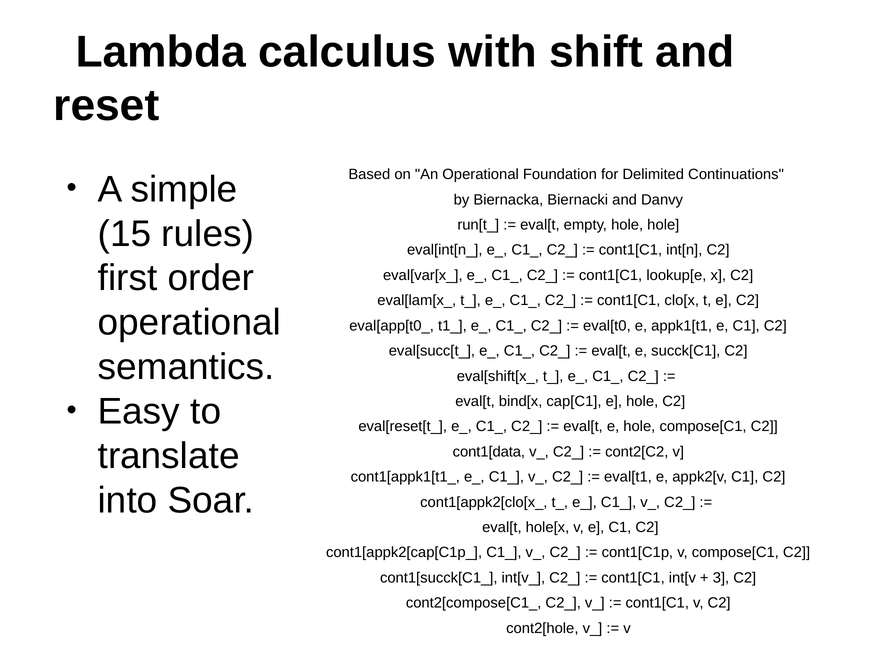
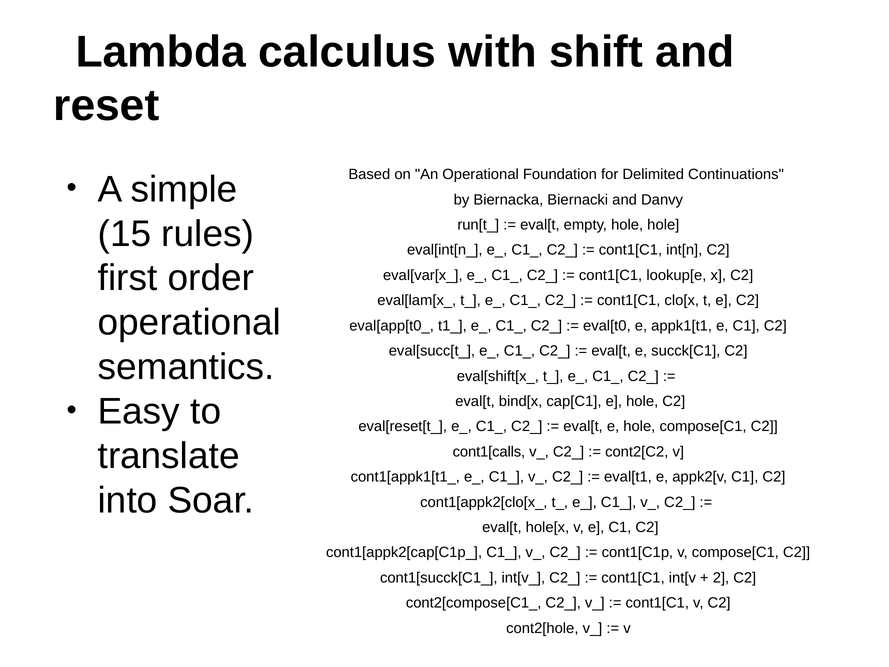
cont1[data: cont1[data -> cont1[calls
3: 3 -> 2
